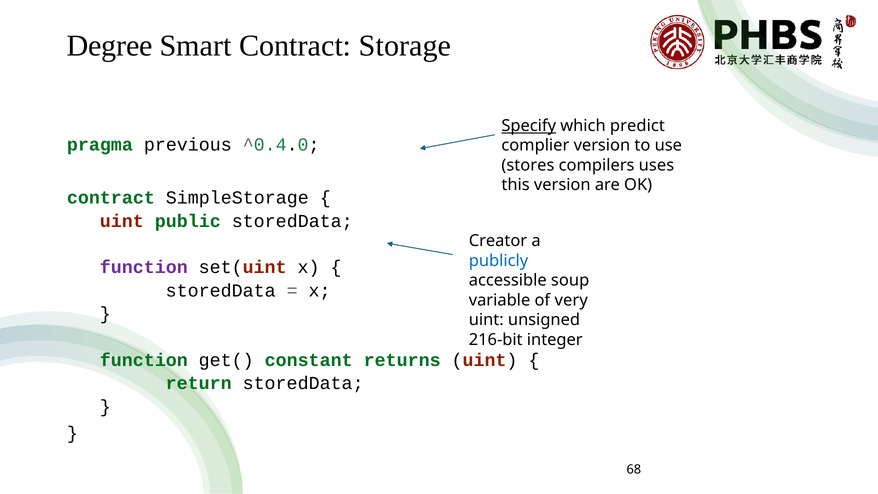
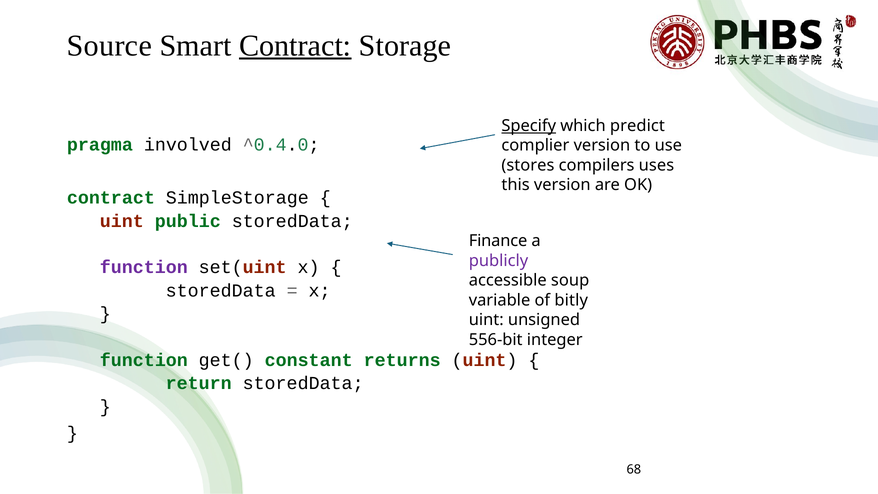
Degree: Degree -> Source
Contract at (295, 46) underline: none -> present
previous: previous -> involved
Creator: Creator -> Finance
publicly colour: blue -> purple
very: very -> bitly
216-bit: 216-bit -> 556-bit
